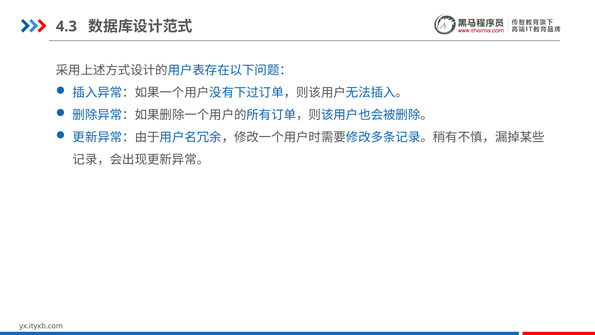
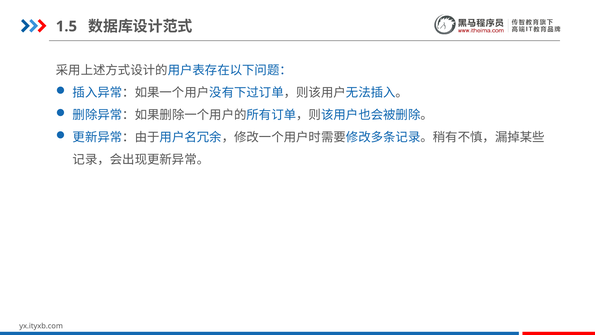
4.3: 4.3 -> 1.5
